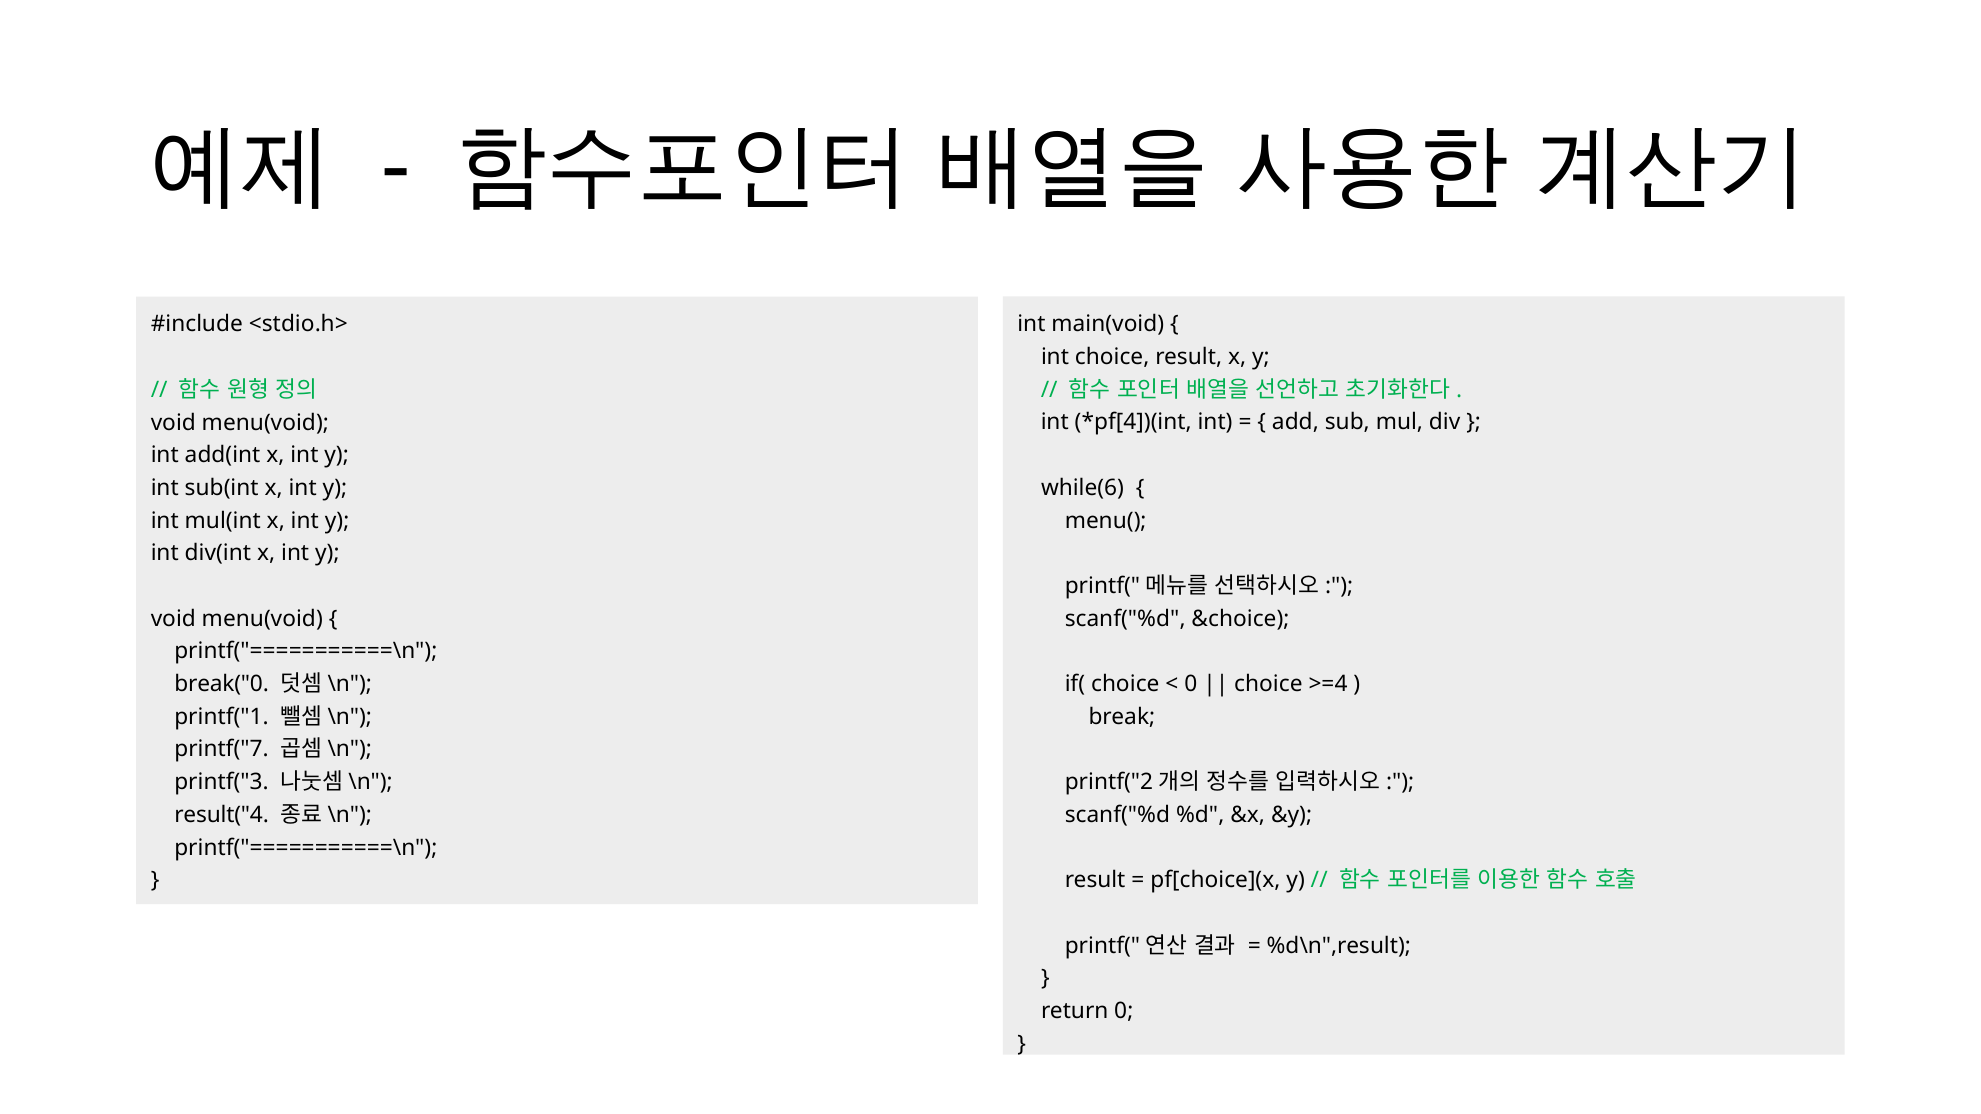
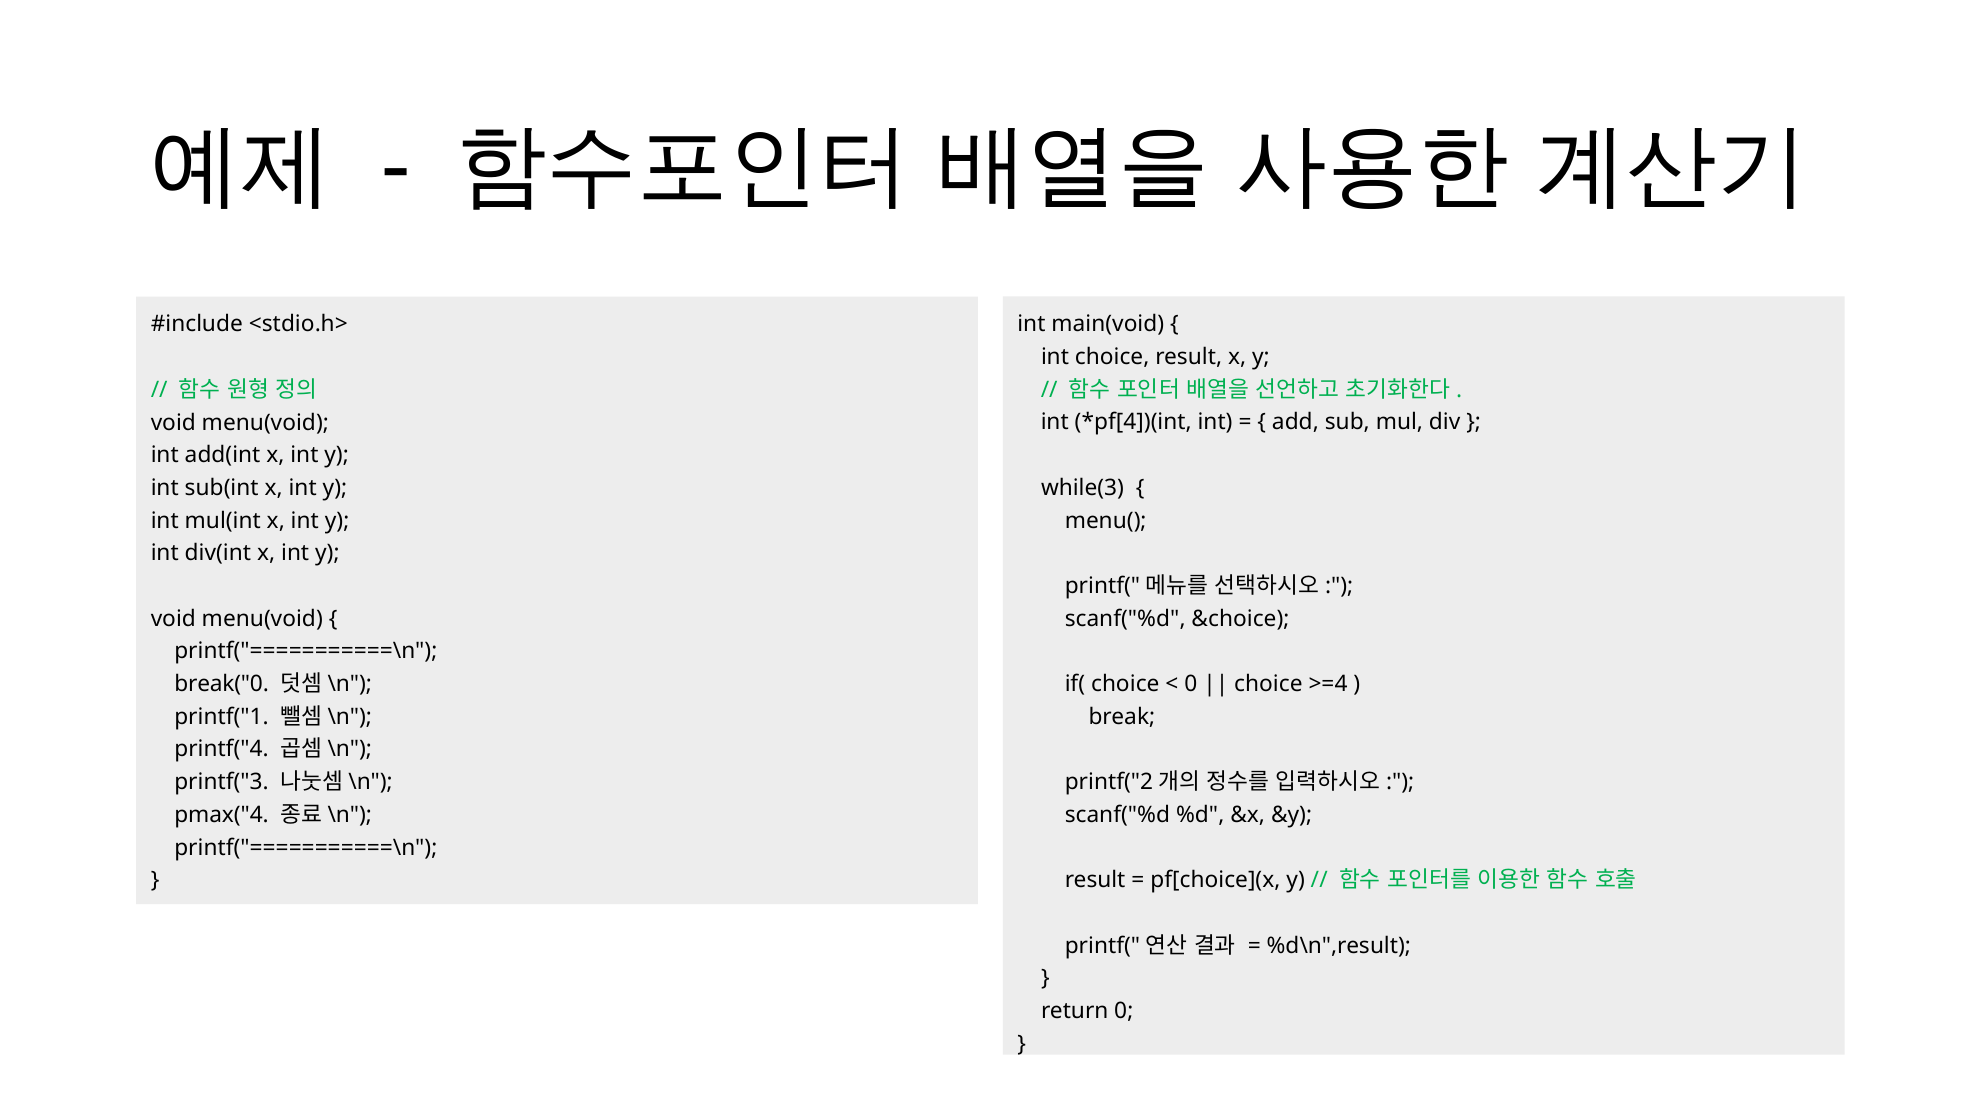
while(6: while(6 -> while(3
printf("7: printf("7 -> printf("4
result("4: result("4 -> pmax("4
